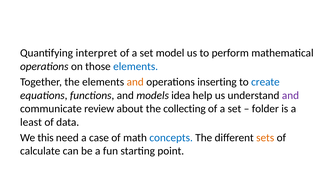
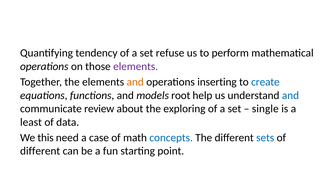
interpret: interpret -> tendency
model: model -> refuse
elements at (136, 67) colour: blue -> purple
idea: idea -> root
and at (290, 96) colour: purple -> blue
collecting: collecting -> exploring
folder: folder -> single
sets colour: orange -> blue
calculate at (40, 151): calculate -> different
